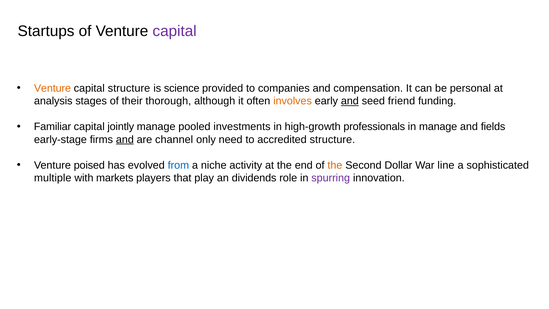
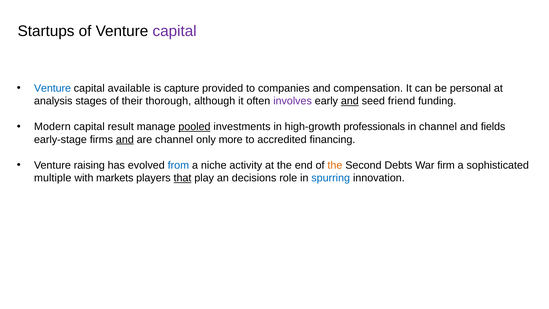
Venture at (52, 88) colour: orange -> blue
capital structure: structure -> available
science: science -> capture
involves colour: orange -> purple
Familiar: Familiar -> Modern
jointly: jointly -> result
pooled underline: none -> present
in manage: manage -> channel
need: need -> more
accredited structure: structure -> financing
poised: poised -> raising
Dollar: Dollar -> Debts
line: line -> firm
that underline: none -> present
dividends: dividends -> decisions
spurring colour: purple -> blue
